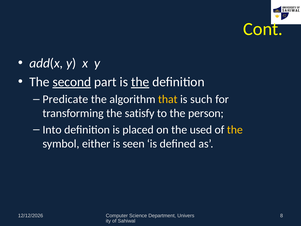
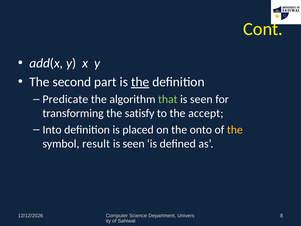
second underline: present -> none
that colour: yellow -> light green
such at (201, 99): such -> seen
person: person -> accept
used: used -> onto
either: either -> result
